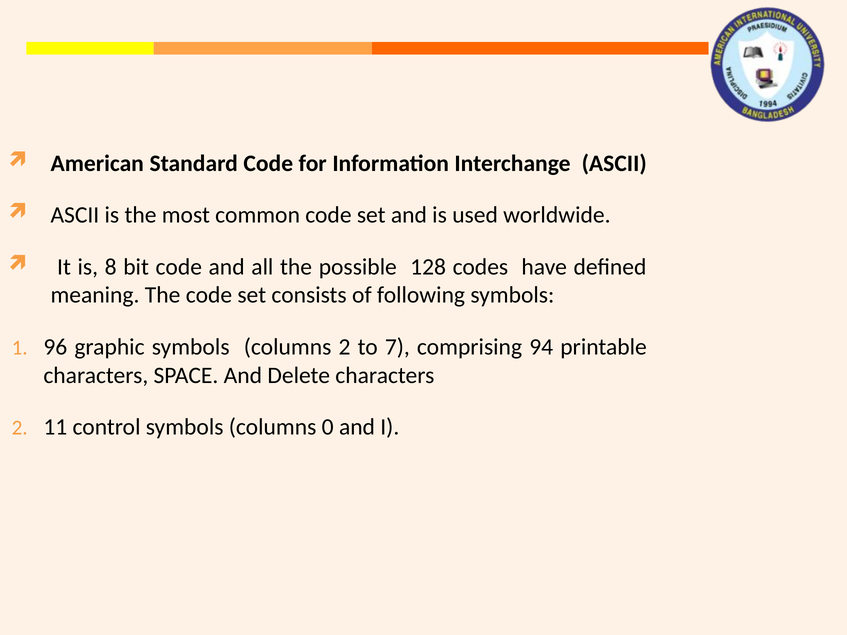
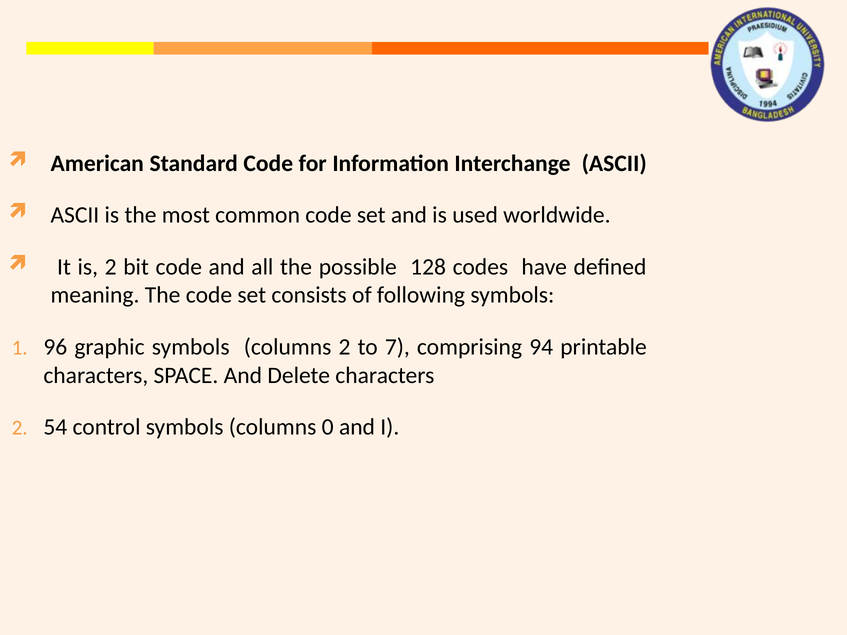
is 8: 8 -> 2
11: 11 -> 54
